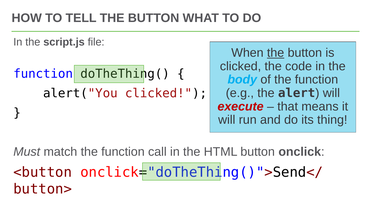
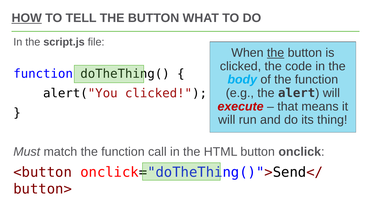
HOW underline: none -> present
